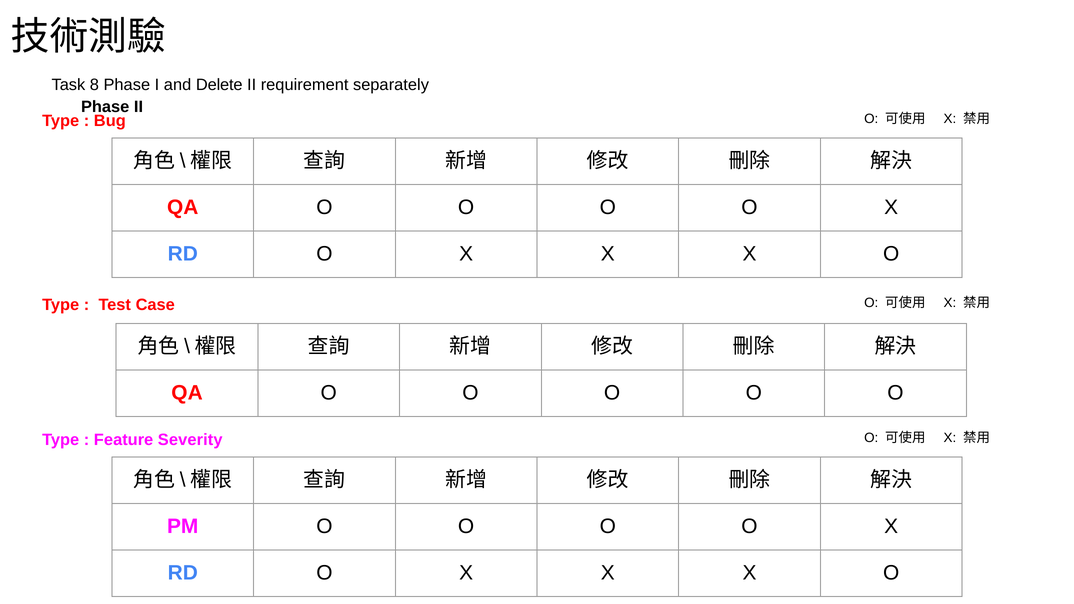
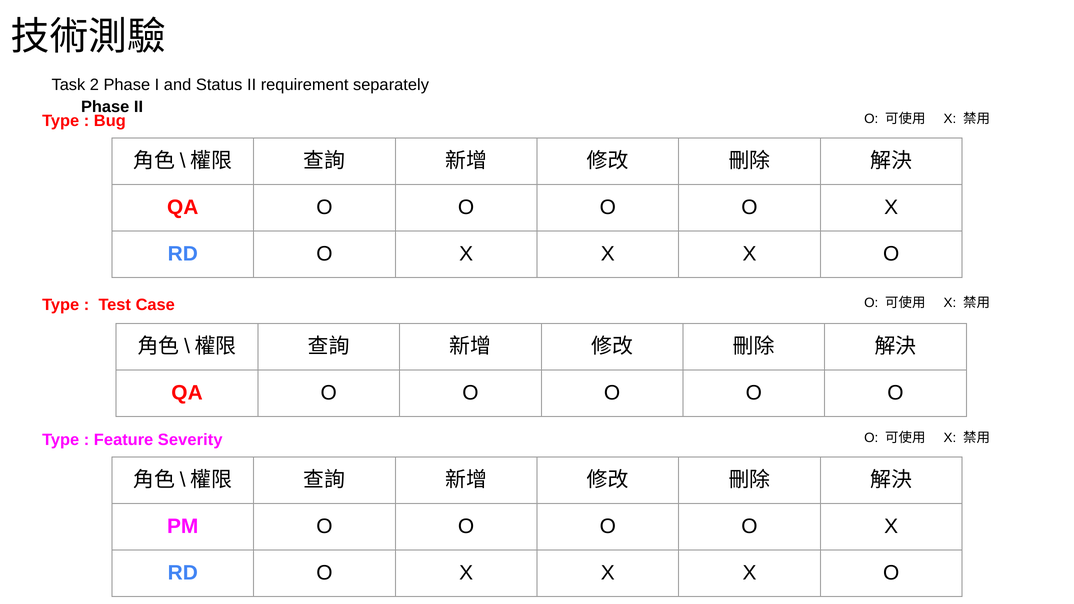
8: 8 -> 2
Delete: Delete -> Status
